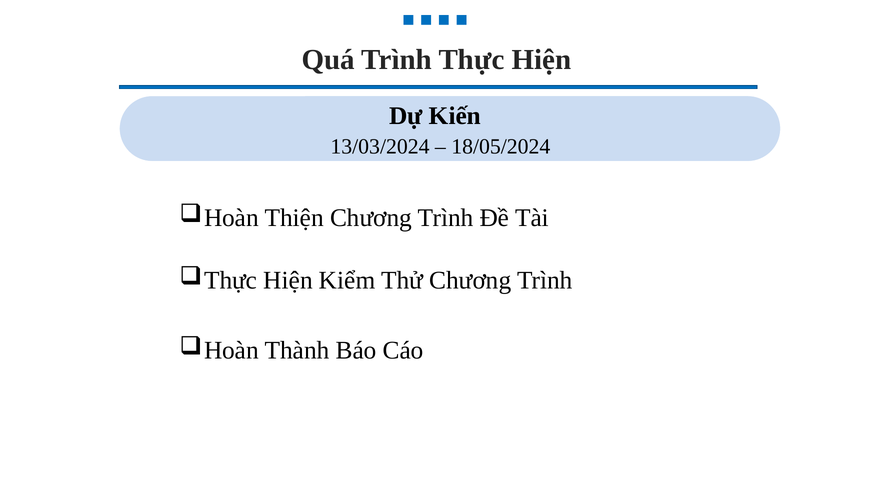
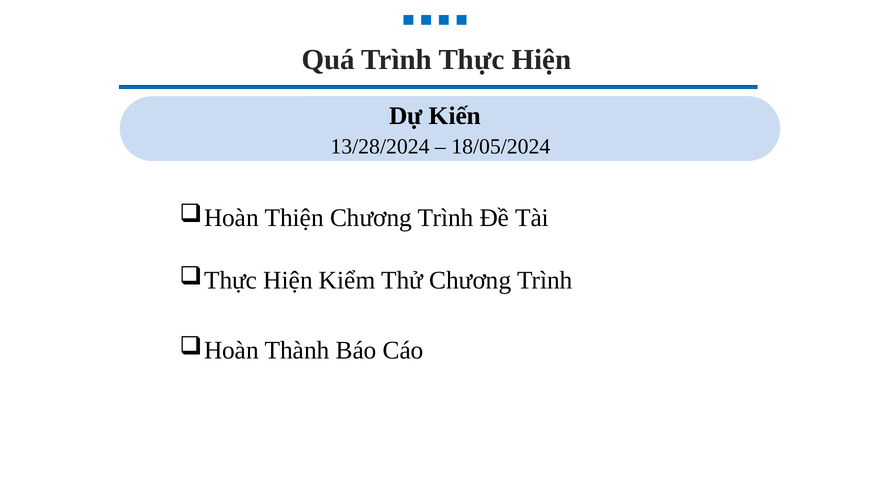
13/03/2024: 13/03/2024 -> 13/28/2024
